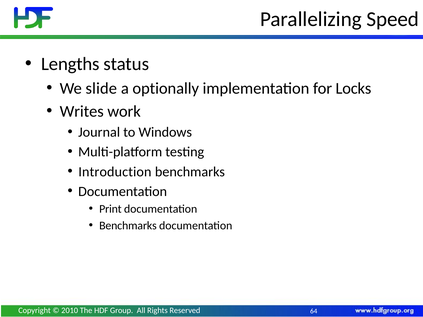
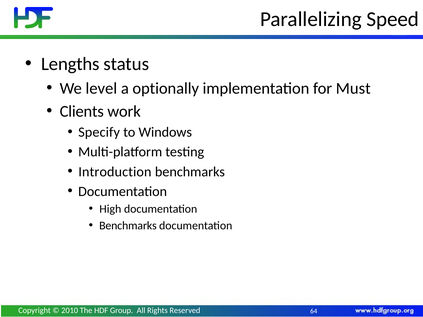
slide: slide -> level
Locks: Locks -> Must
Writes: Writes -> Clients
Journal: Journal -> Specify
Print: Print -> High
